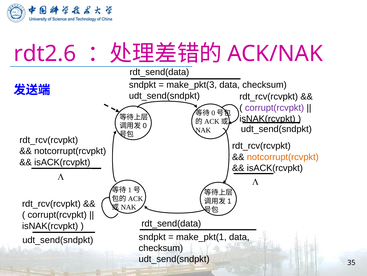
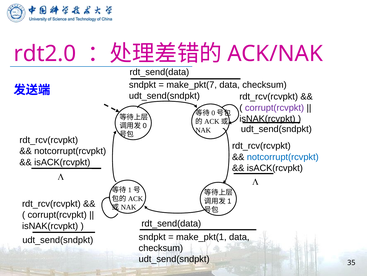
rdt2.6: rdt2.6 -> rdt2.0
make_pkt(3: make_pkt(3 -> make_pkt(7
notcorrupt(rcvpkt at (283, 157) colour: orange -> blue
